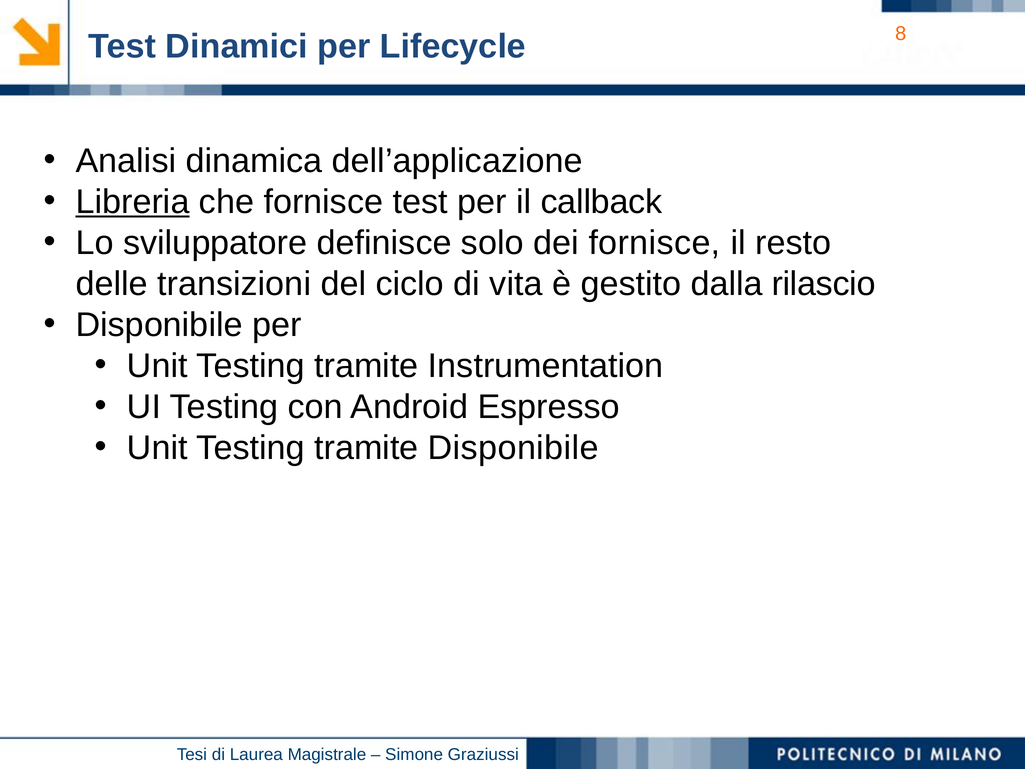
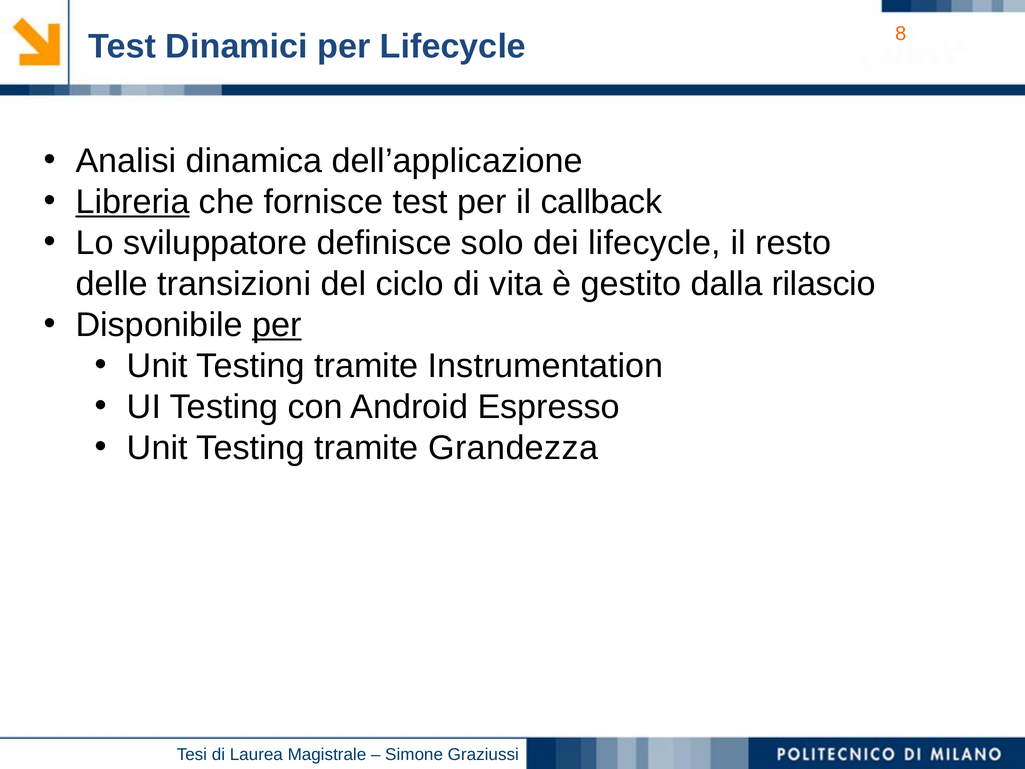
dei fornisce: fornisce -> lifecycle
per at (277, 325) underline: none -> present
tramite Disponibile: Disponibile -> Grandezza
